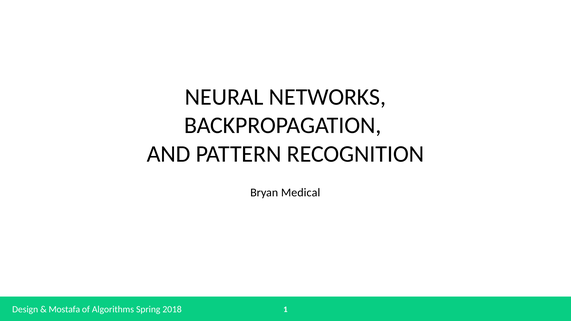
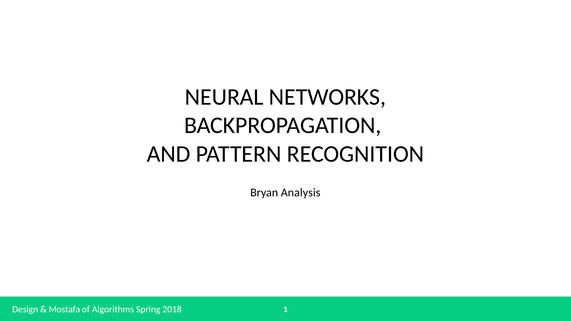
Medical: Medical -> Analysis
